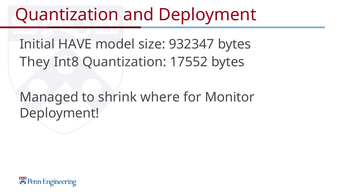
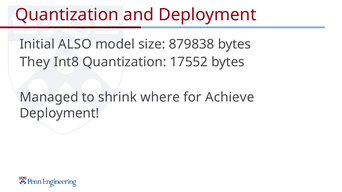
HAVE: HAVE -> ALSO
932347: 932347 -> 879838
Monitor: Monitor -> Achieve
